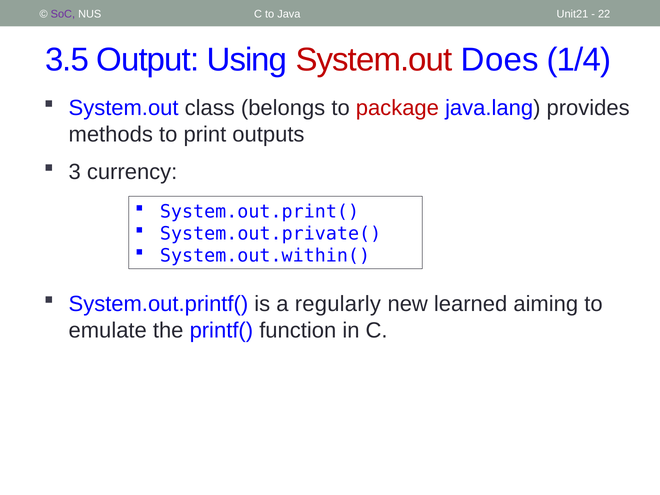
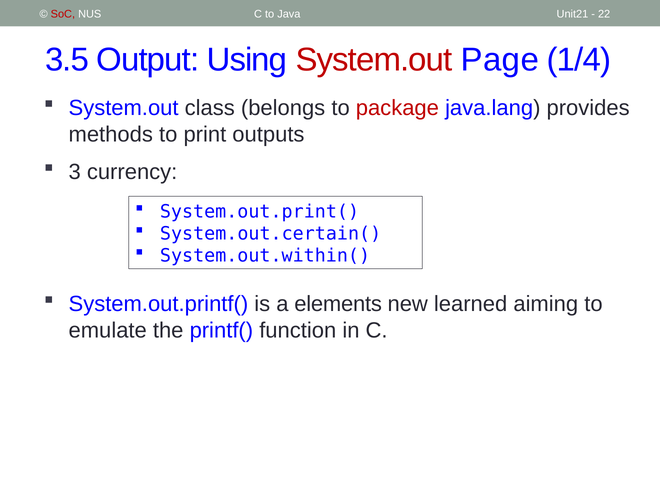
SoC colour: purple -> red
Does: Does -> Page
System.out.private(: System.out.private( -> System.out.certain(
regularly: regularly -> elements
